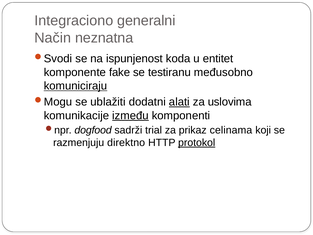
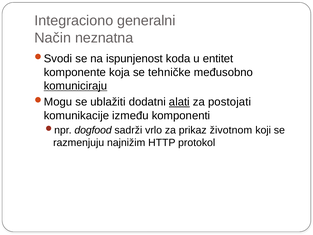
fake: fake -> koja
testiranu: testiranu -> tehničke
uslovima: uslovima -> postojati
između underline: present -> none
trial: trial -> vrlo
celinama: celinama -> životnom
direktno: direktno -> najnižim
protokol underline: present -> none
